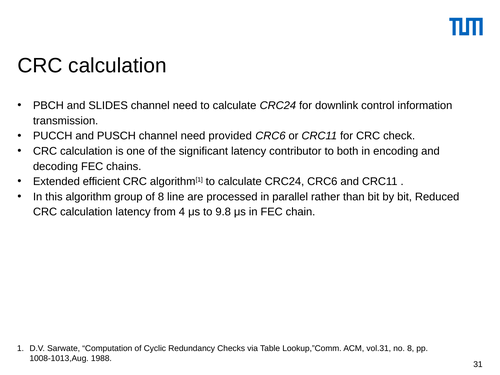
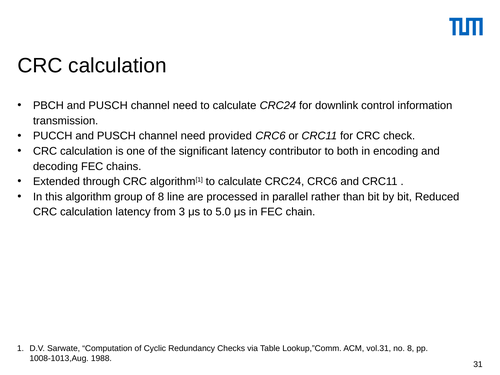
PBCH and SLIDES: SLIDES -> PUSCH
efficient: efficient -> through
4: 4 -> 3
9.8: 9.8 -> 5.0
